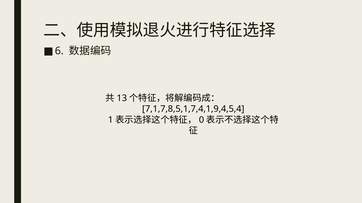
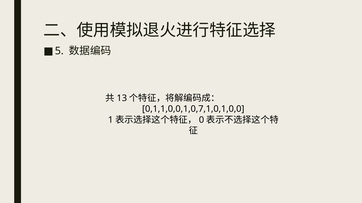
6: 6 -> 5
7,1,7,8,5,1,7,4,1,9,4,5,4: 7,1,7,8,5,1,7,4,1,9,4,5,4 -> 0,1,1,0,0,1,0,7,1,0,1,0,0
